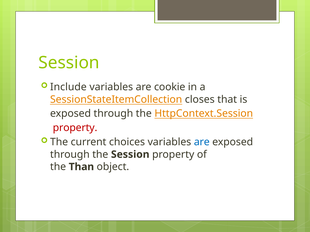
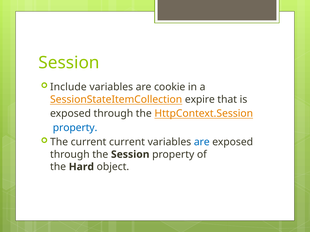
closes: closes -> expire
property at (75, 128) colour: red -> blue
current choices: choices -> current
Than: Than -> Hard
